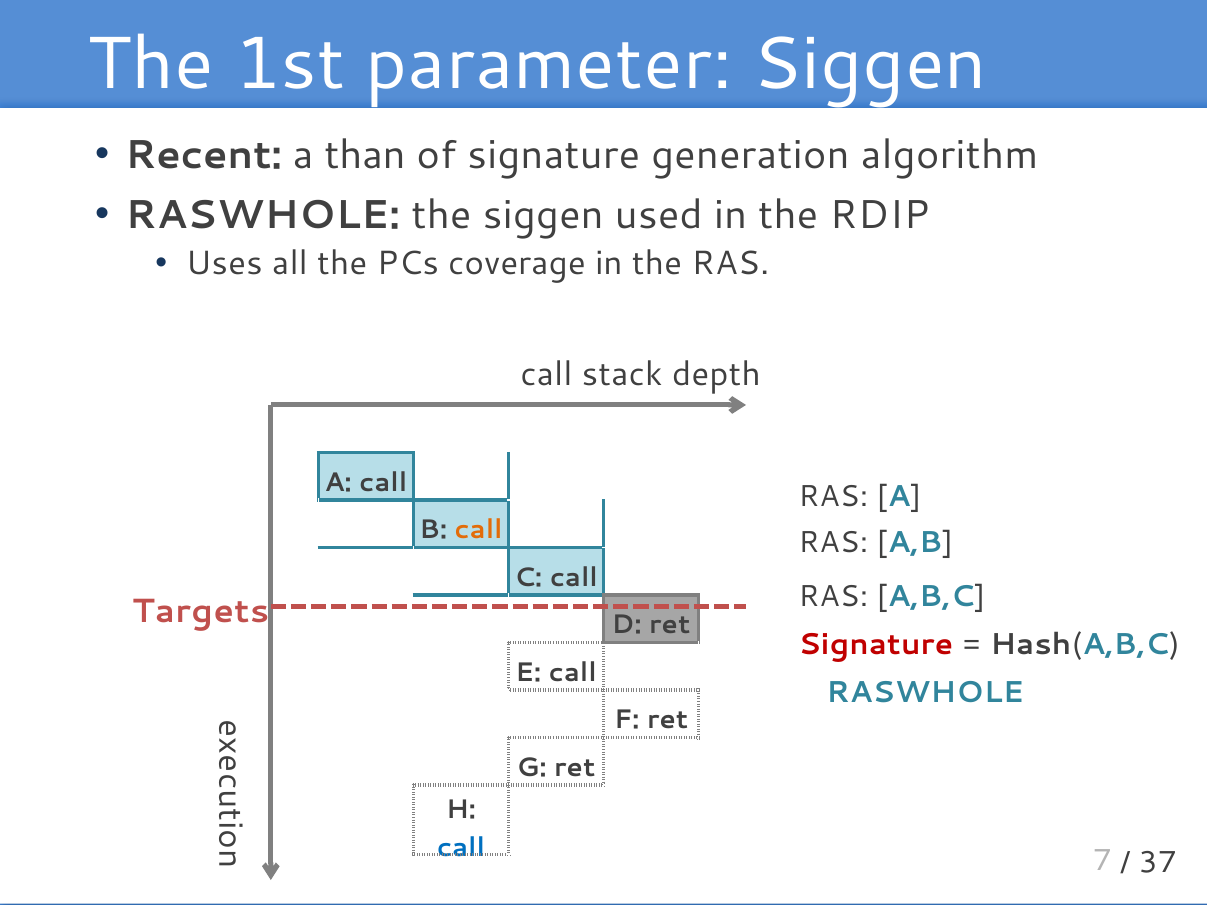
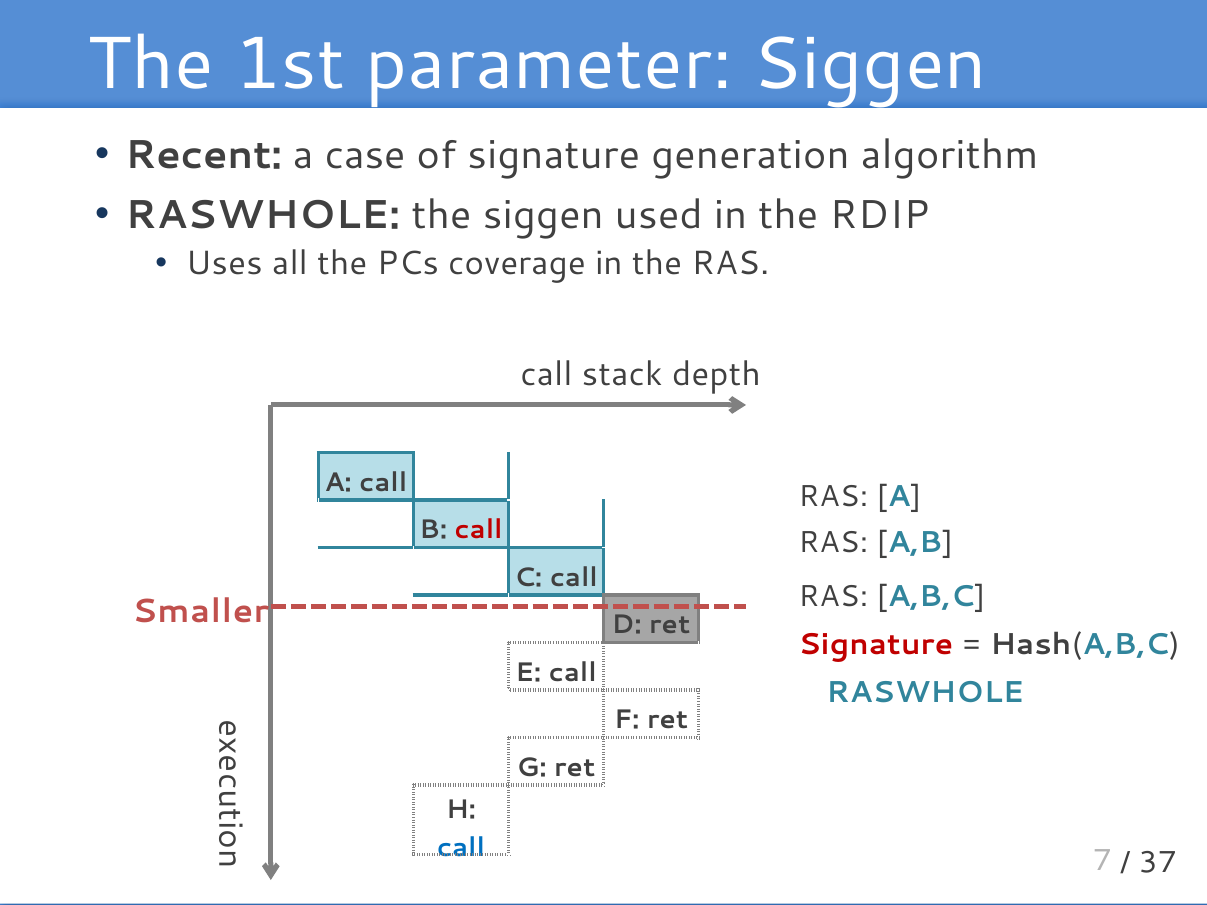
than: than -> case
call at (479, 530) colour: orange -> red
Targets: Targets -> Smaller
